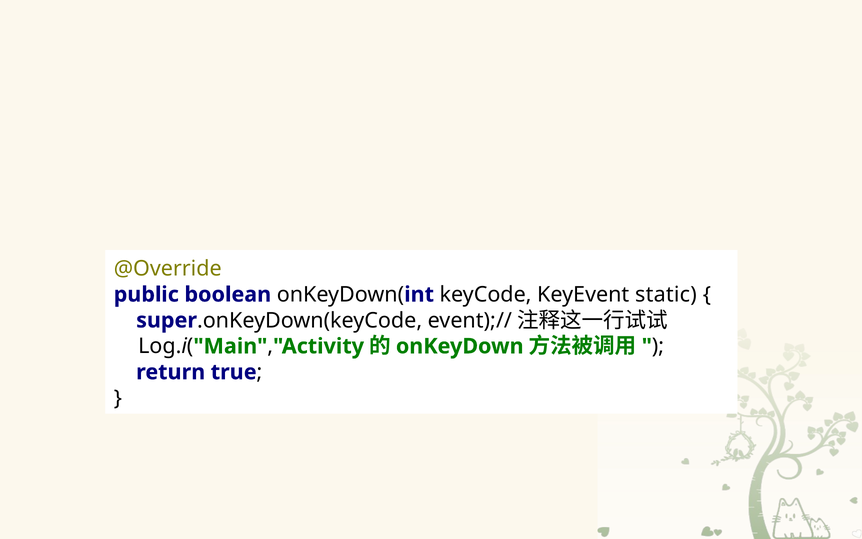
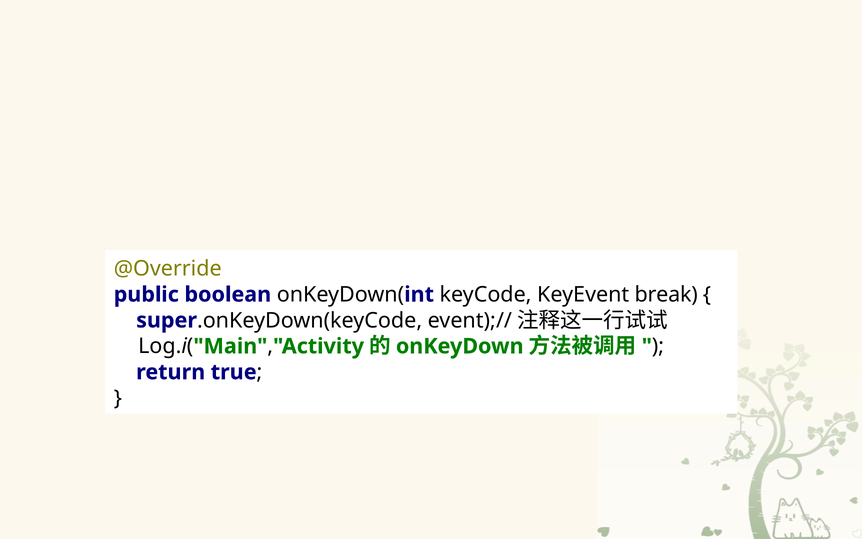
static: static -> break
